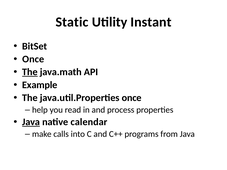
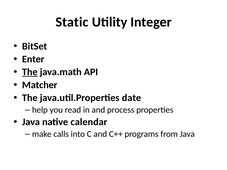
Instant: Instant -> Integer
Once at (33, 59): Once -> Enter
Example: Example -> Matcher
java.util.Properties once: once -> date
Java at (31, 122) underline: present -> none
